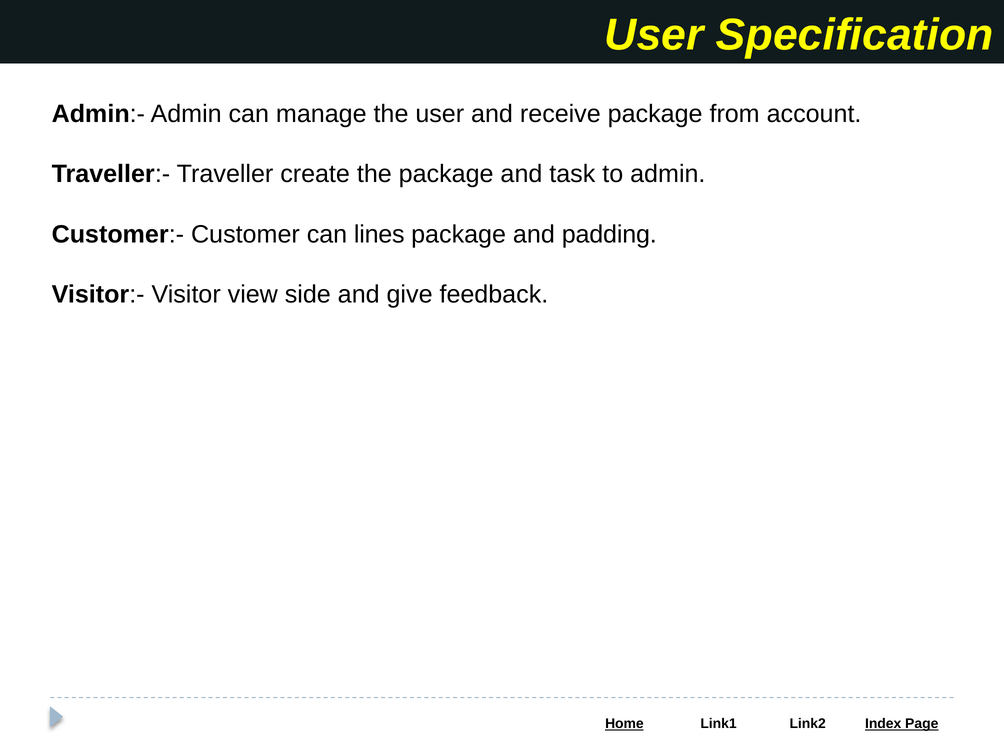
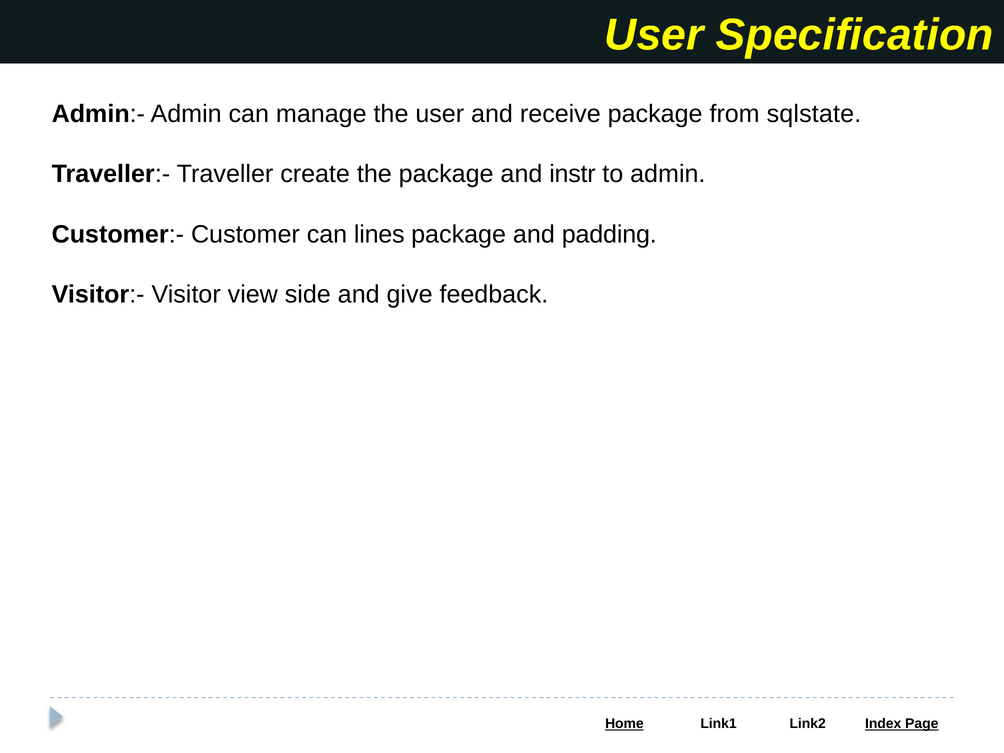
account: account -> sqlstate
task: task -> instr
